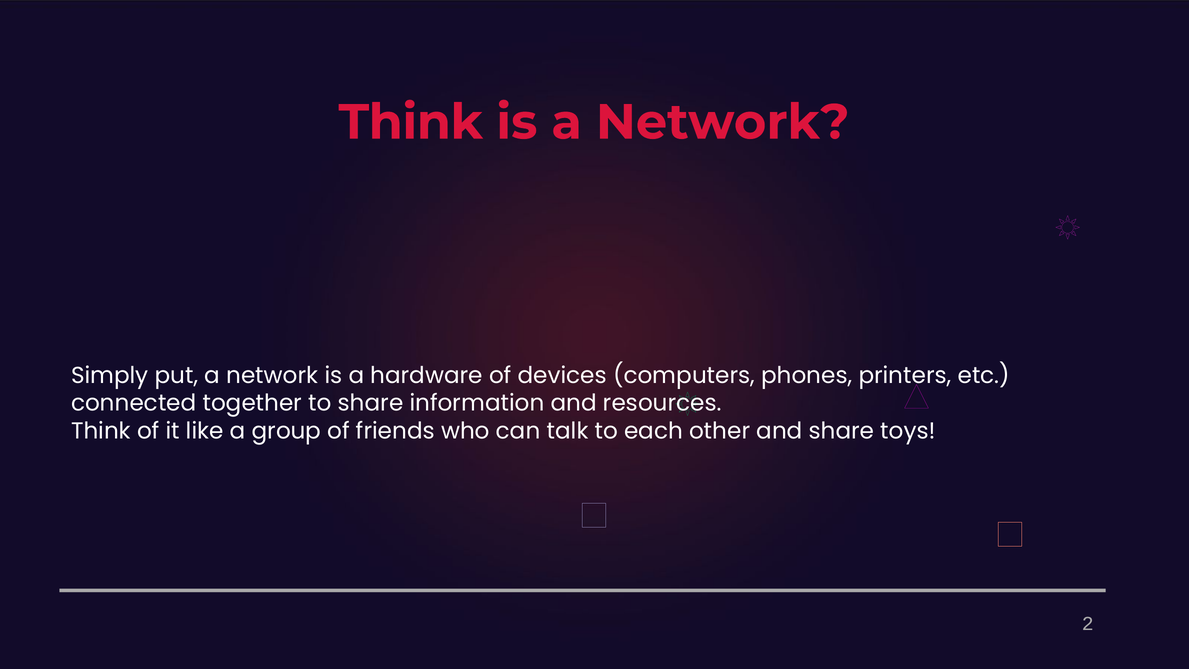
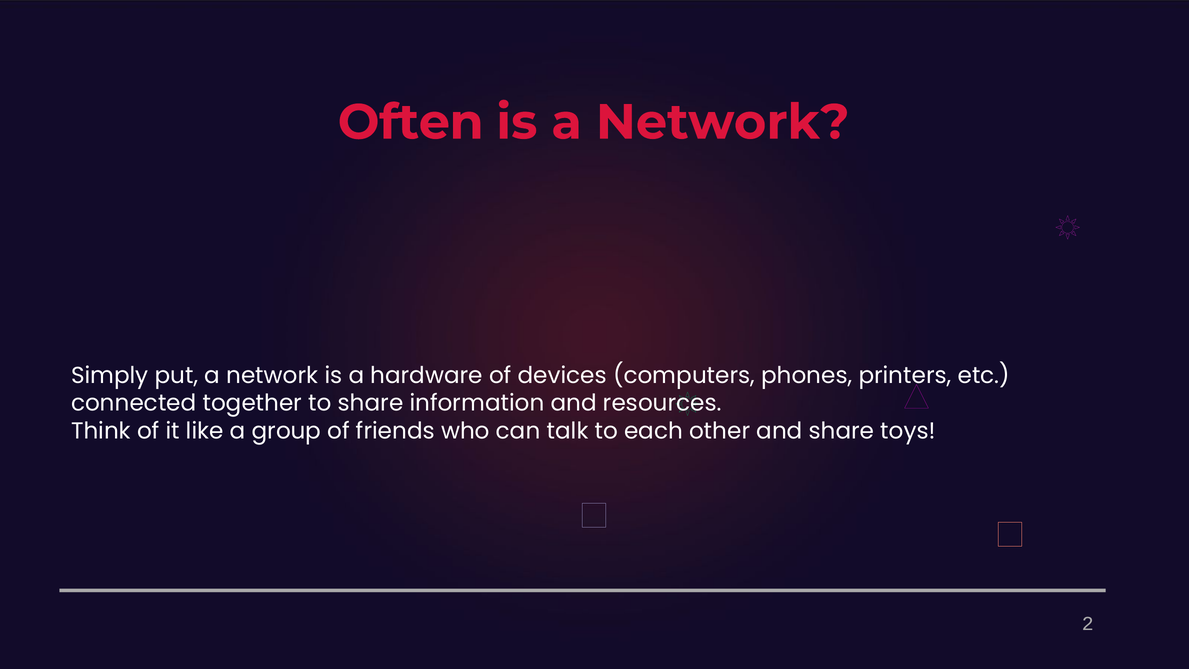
Think at (411, 122): Think -> Often
